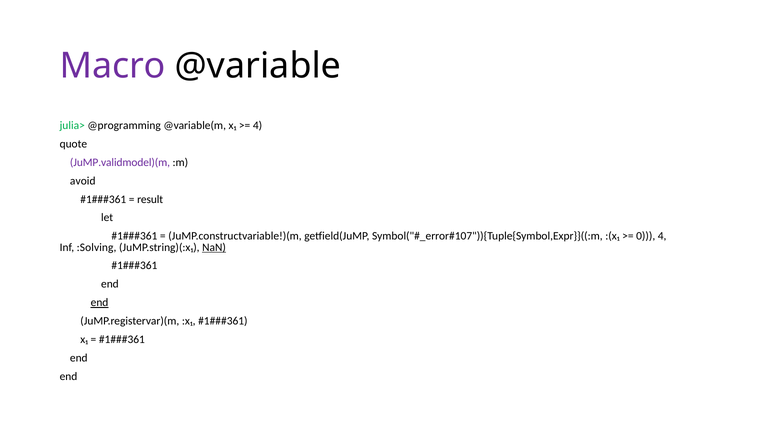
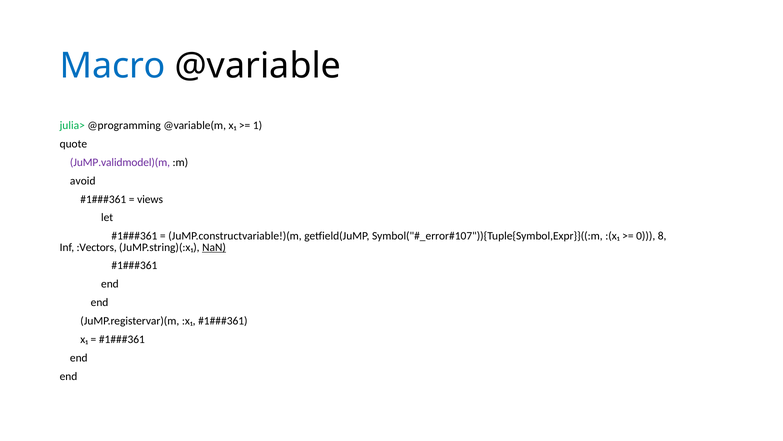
Macro colour: purple -> blue
4 at (258, 125): 4 -> 1
result: result -> views
0 4: 4 -> 8
:Solving: :Solving -> :Vectors
end at (100, 302) underline: present -> none
